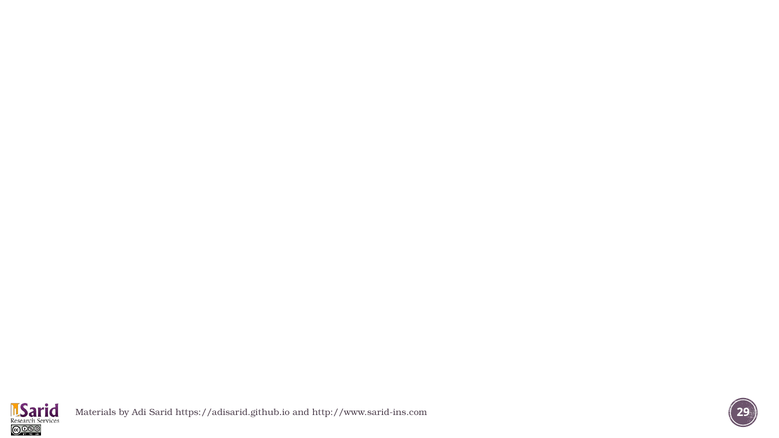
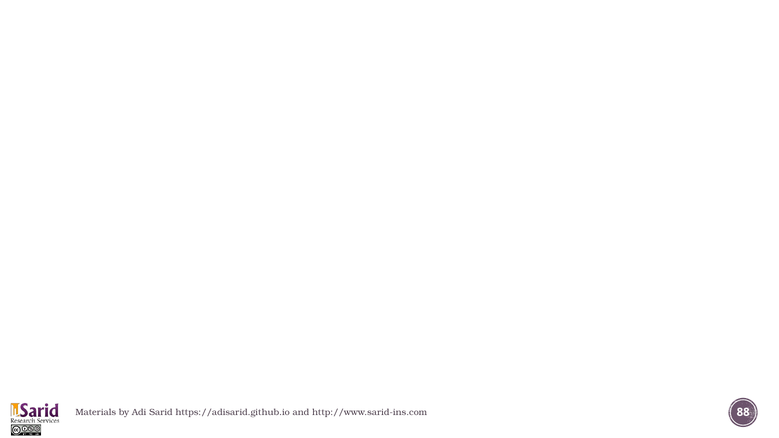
29: 29 -> 88
